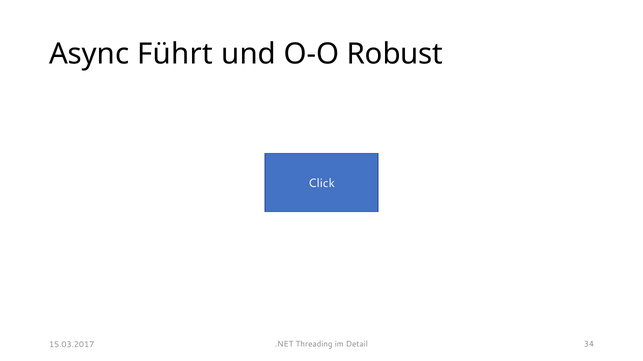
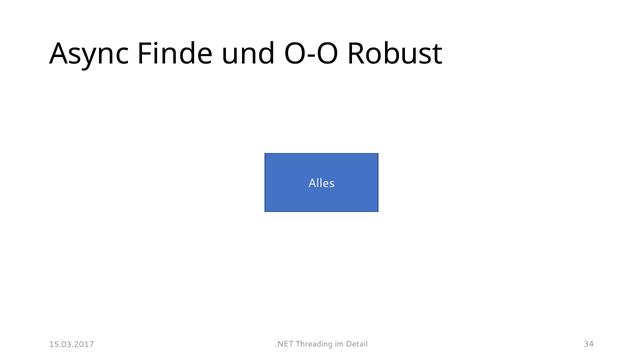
Führt: Führt -> Finde
Click: Click -> Alles
